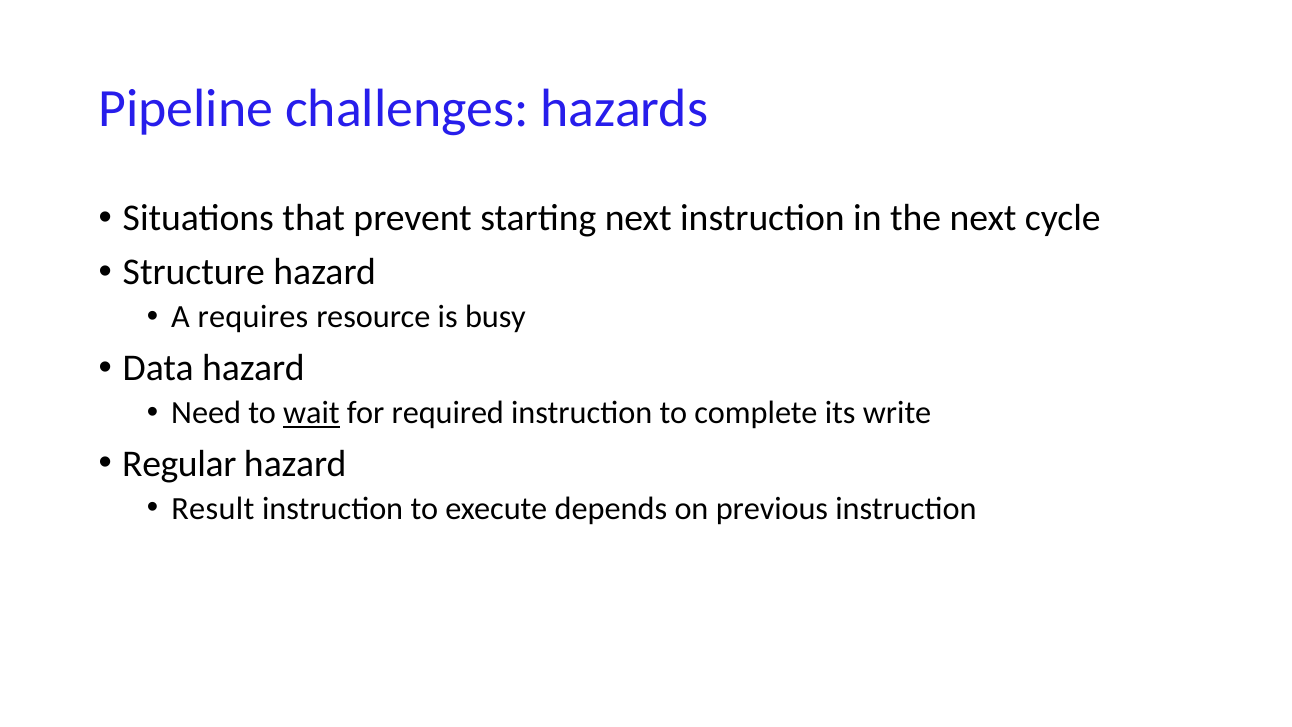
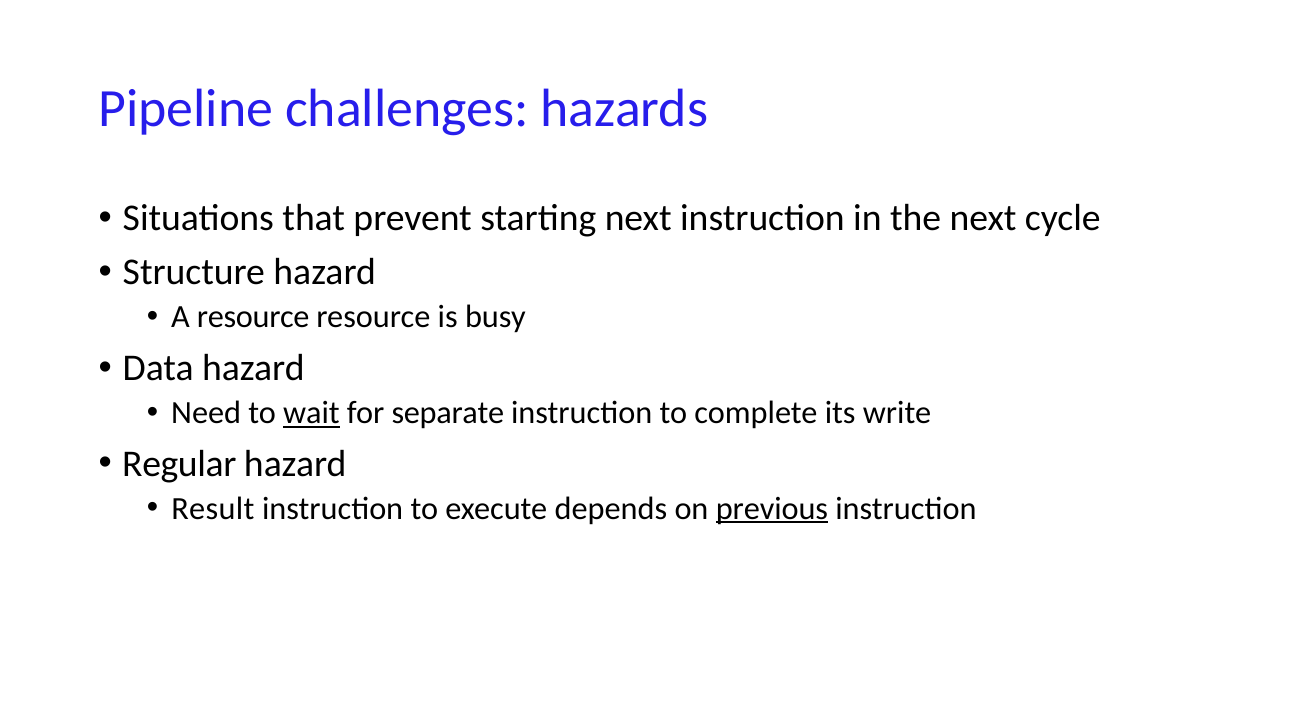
A requires: requires -> resource
required: required -> separate
previous underline: none -> present
